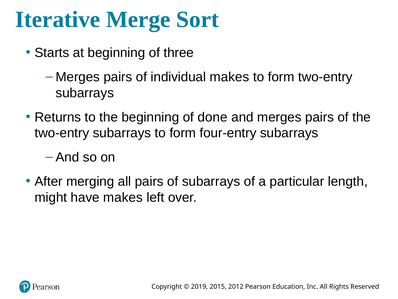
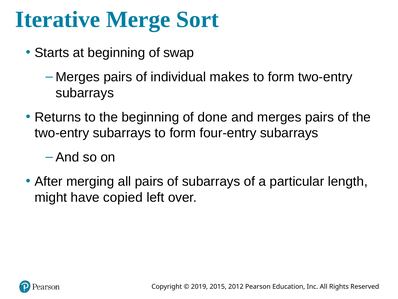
three: three -> swap
have makes: makes -> copied
